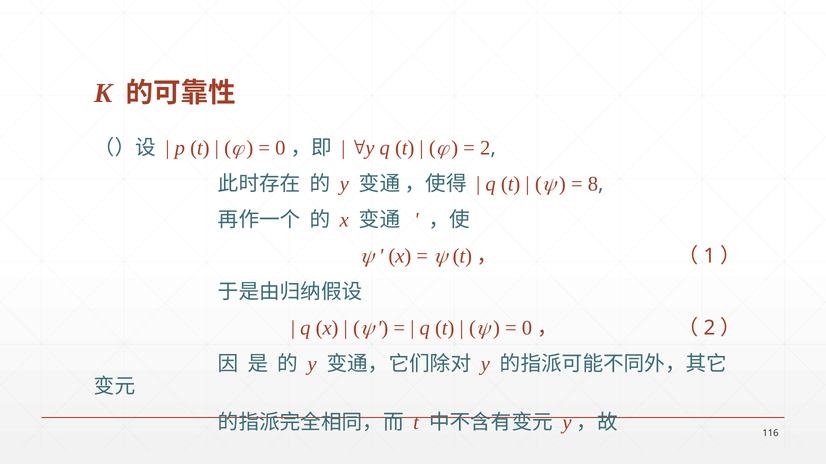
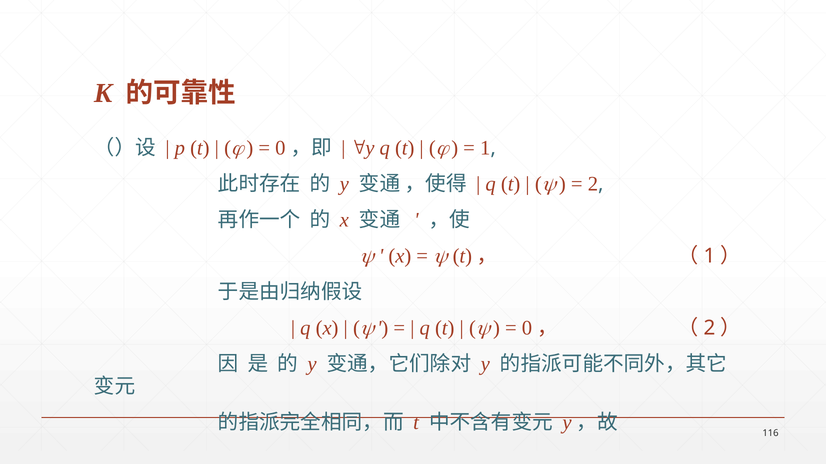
2 at (485, 148): 2 -> 1
8 at (593, 184): 8 -> 2
